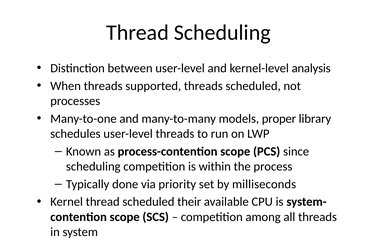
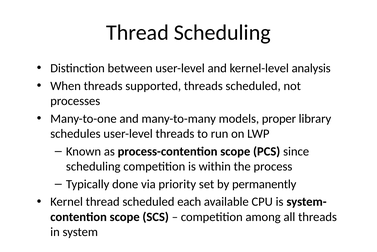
milliseconds: milliseconds -> permanently
their: their -> each
